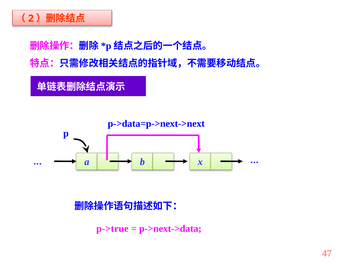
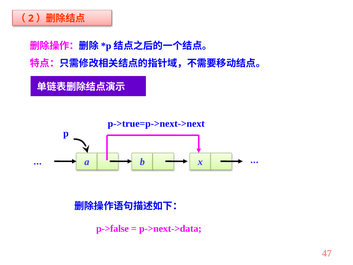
p->data=p->next->next: p->data=p->next->next -> p->true=p->next->next
p->true: p->true -> p->false
